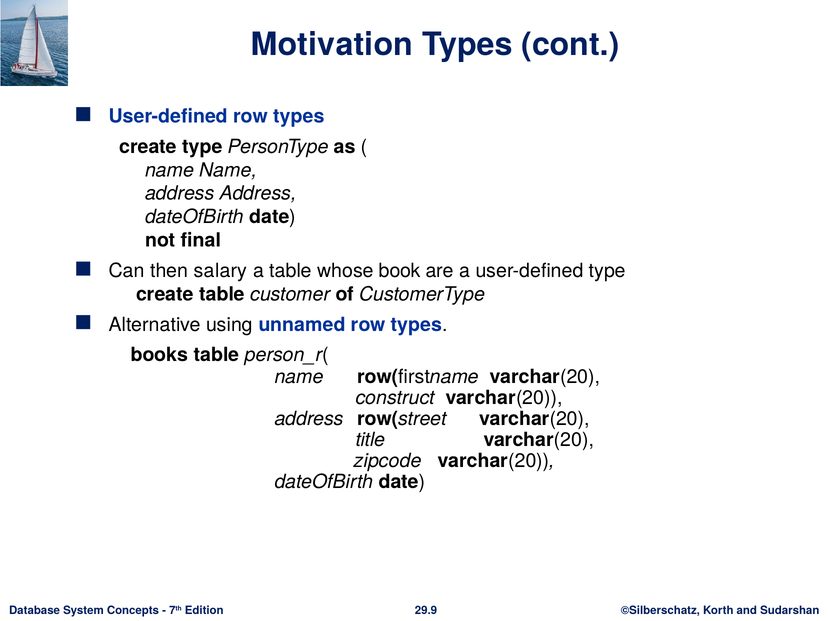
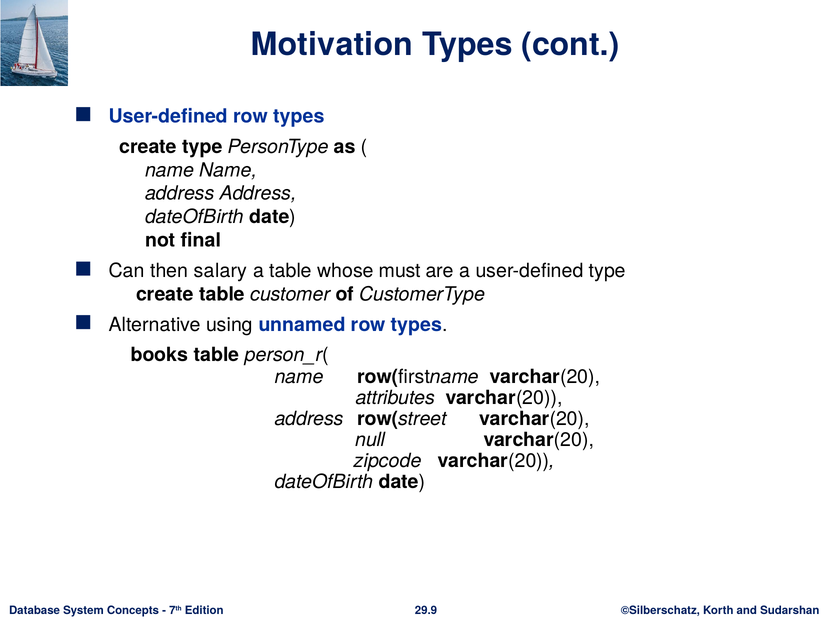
book: book -> must
construct: construct -> attributes
title: title -> null
